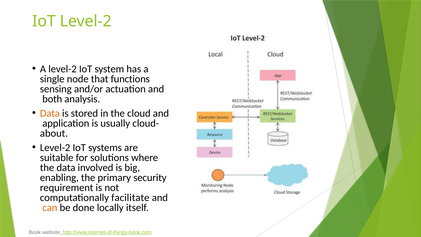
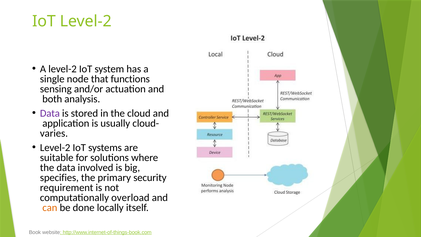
Data at (50, 113) colour: orange -> purple
about: about -> varies
enabling: enabling -> specifies
facilitate: facilitate -> overload
